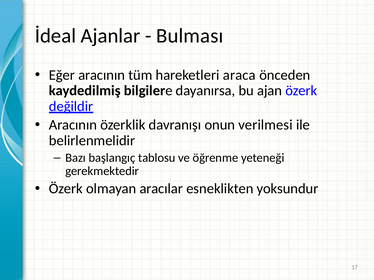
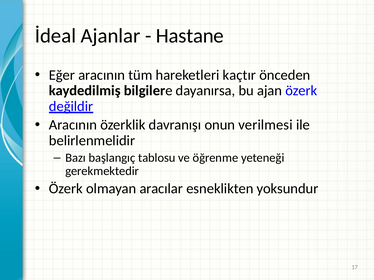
Bulması: Bulması -> Hastane
araca: araca -> kaçtır
